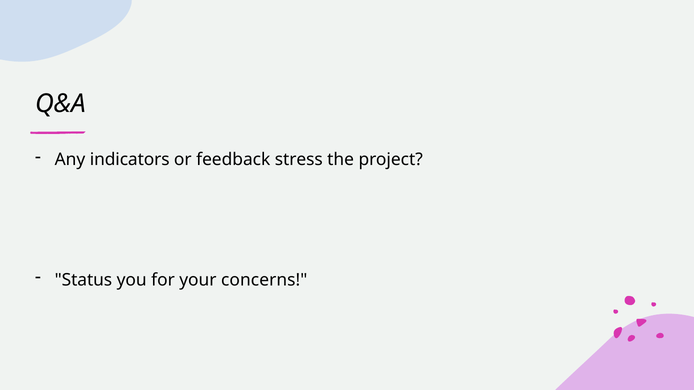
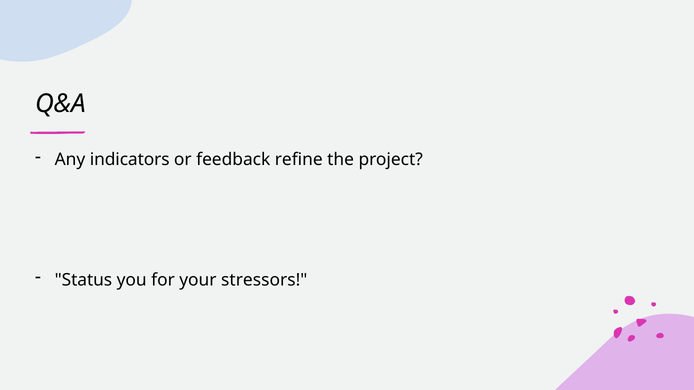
stress: stress -> refine
concerns: concerns -> stressors
